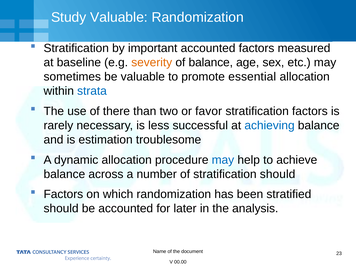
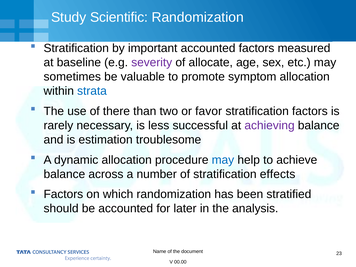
Study Valuable: Valuable -> Scientific
severity colour: orange -> purple
of balance: balance -> allocate
essential: essential -> symptom
achieving colour: blue -> purple
stratification should: should -> effects
